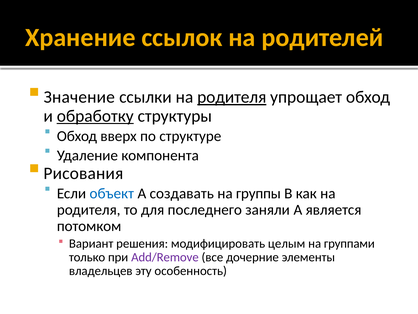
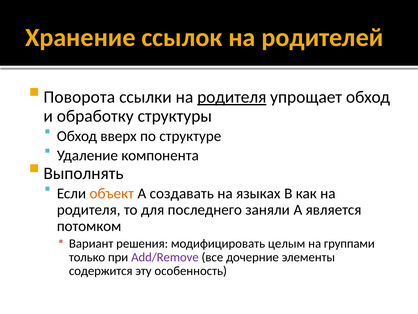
Значение: Значение -> Поворота
обработку underline: present -> none
Рисования: Рисования -> Выполнять
объект colour: blue -> orange
группы: группы -> языках
владельцев: владельцев -> содержится
